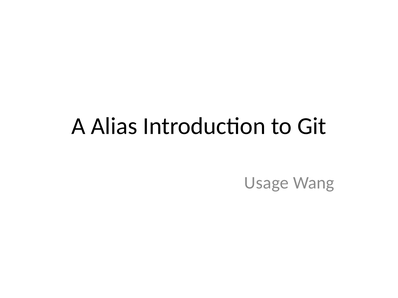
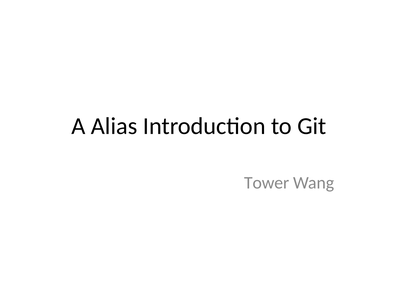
Usage: Usage -> Tower
